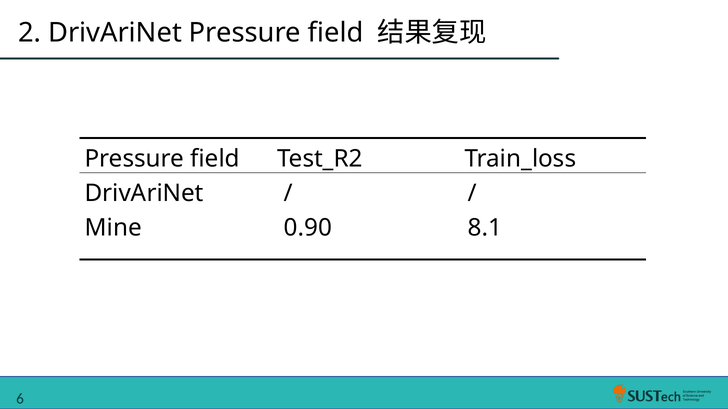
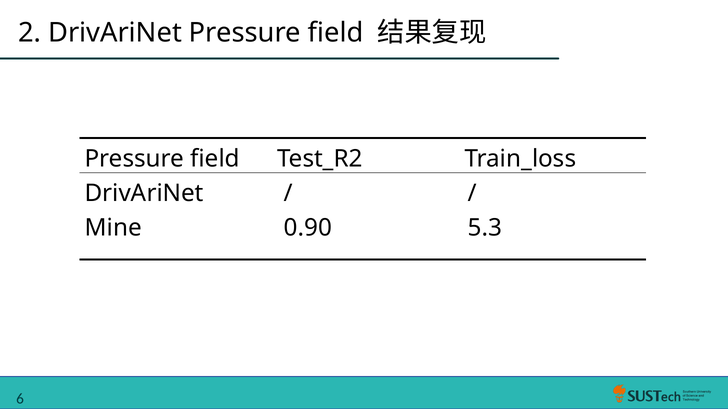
8.1: 8.1 -> 5.3
